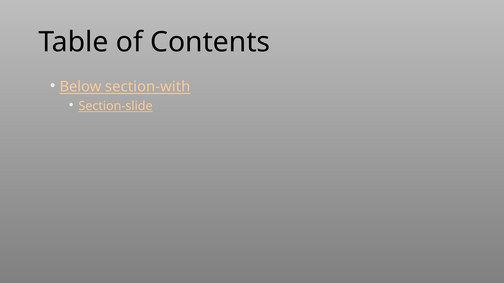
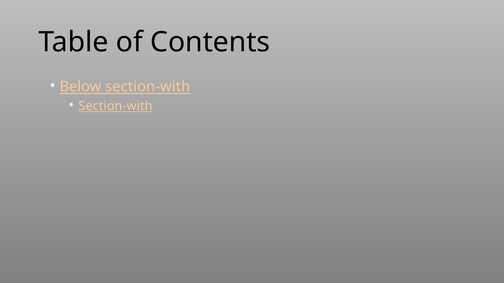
Section-slide at (116, 106): Section-slide -> Section-with
